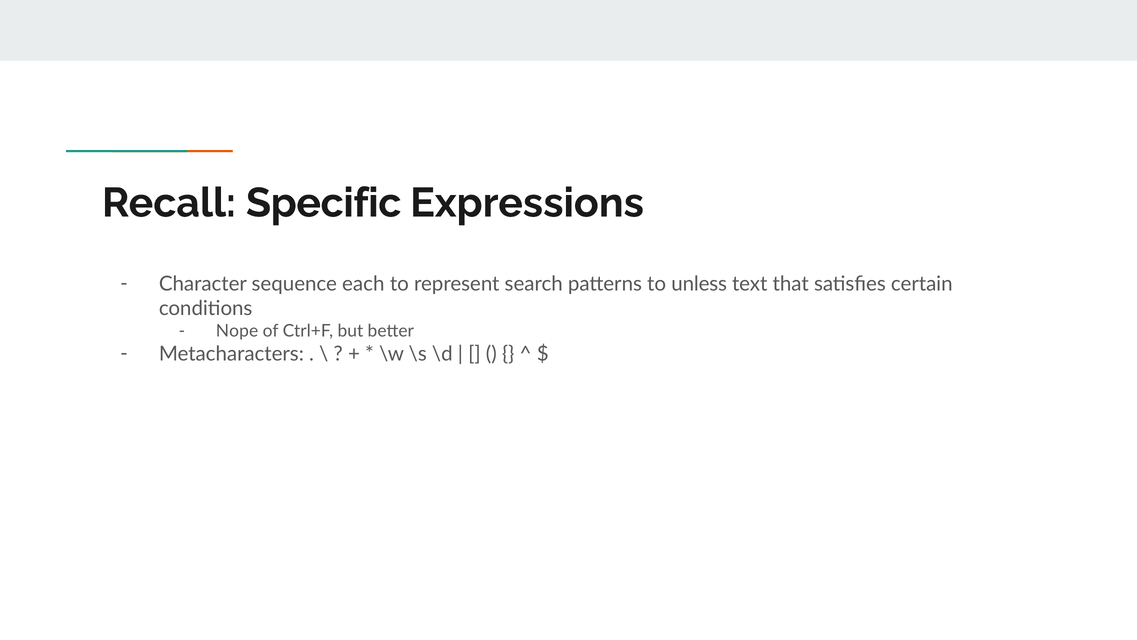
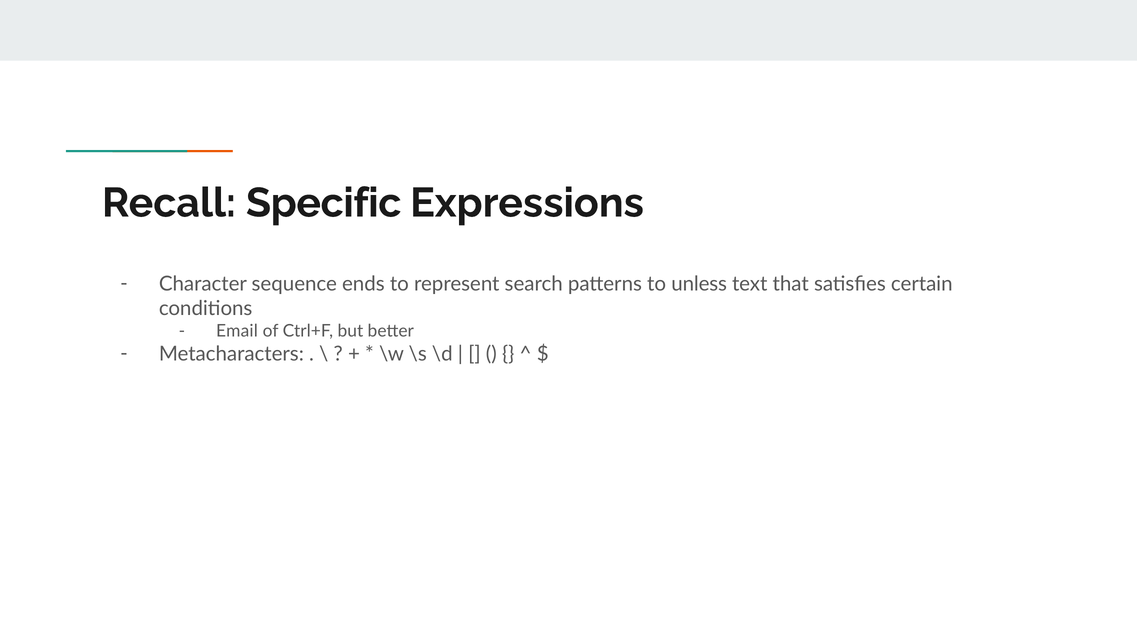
each: each -> ends
Nope: Nope -> Email
